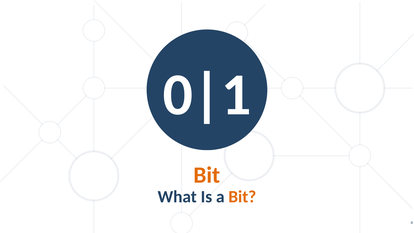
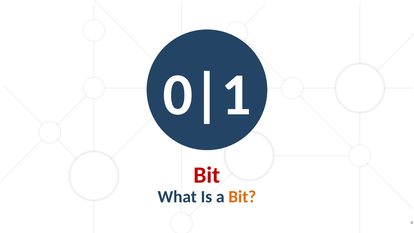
Bit at (207, 175) colour: orange -> red
